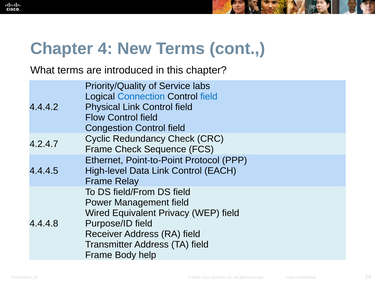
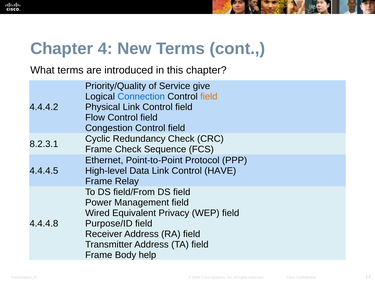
labs: labs -> give
field at (209, 97) colour: blue -> orange
4.2.4.7: 4.2.4.7 -> 8.2.3.1
EACH: EACH -> HAVE
